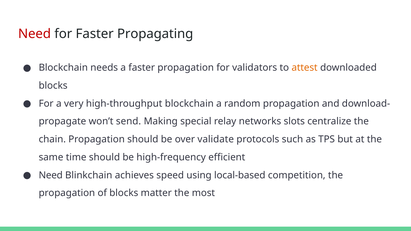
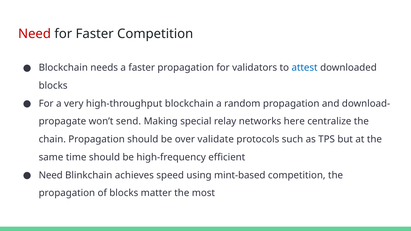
Faster Propagating: Propagating -> Competition
attest colour: orange -> blue
slots: slots -> here
local-based: local-based -> mint-based
